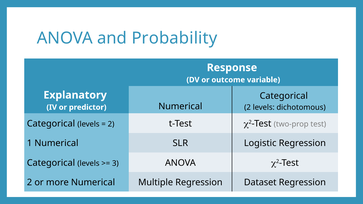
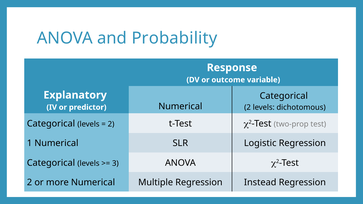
Dataset: Dataset -> Instead
